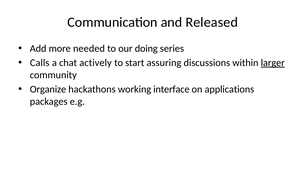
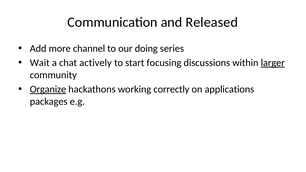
needed: needed -> channel
Calls: Calls -> Wait
assuring: assuring -> focusing
Organize underline: none -> present
interface: interface -> correctly
